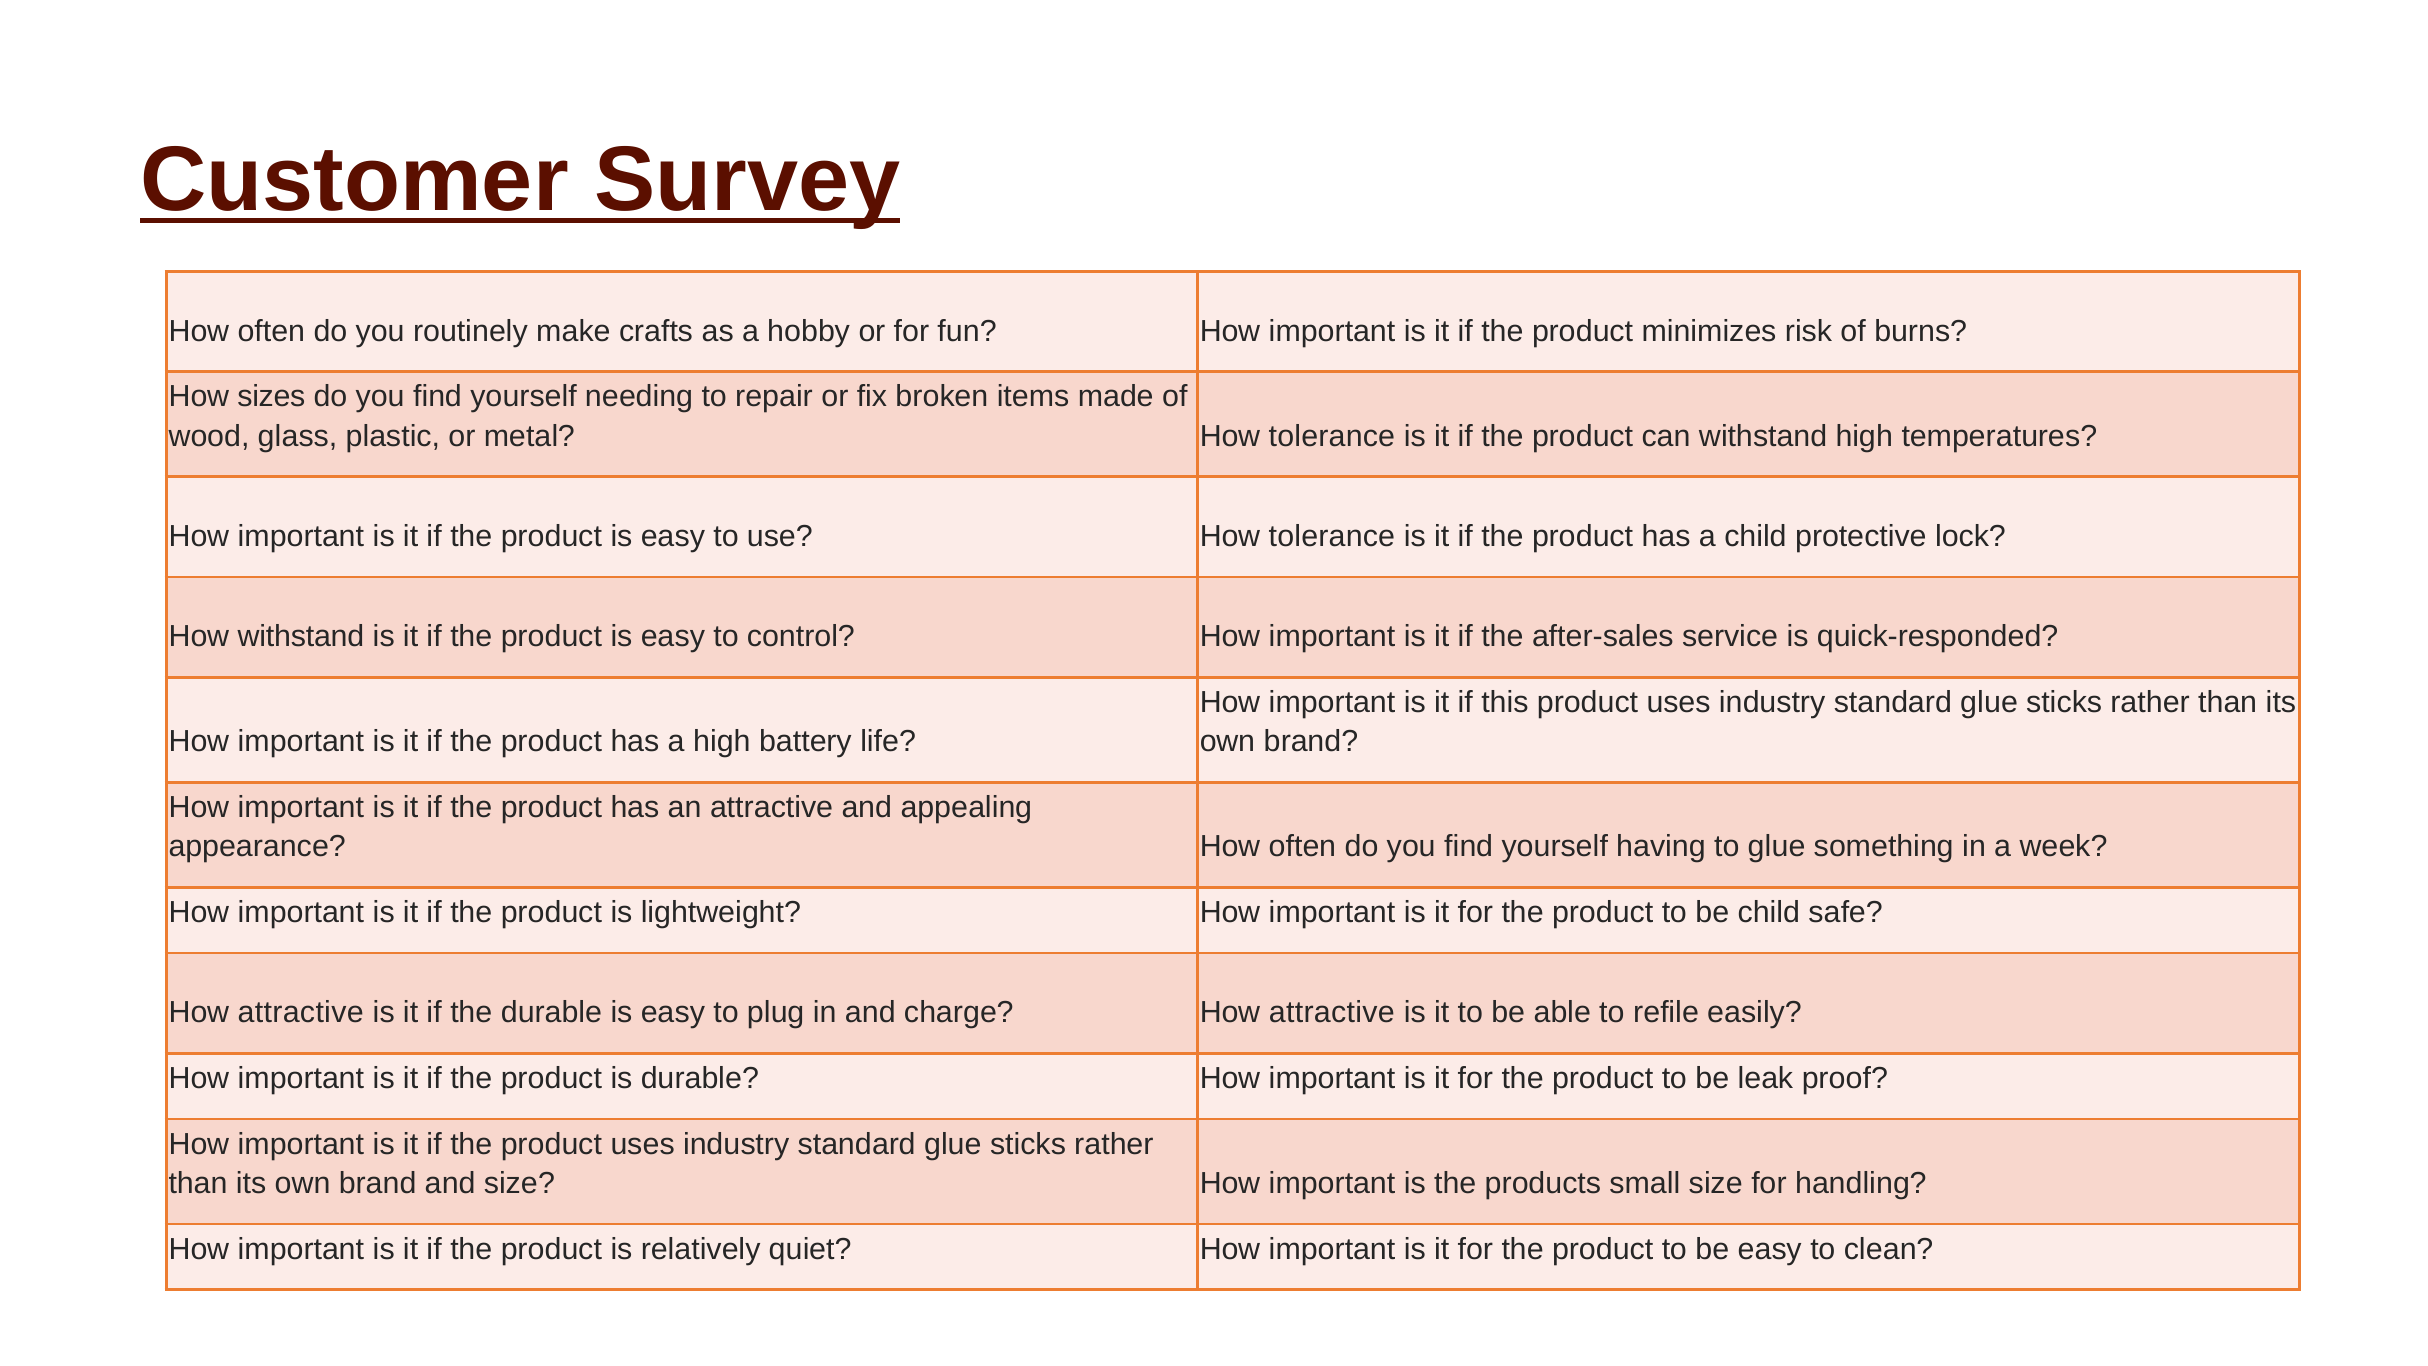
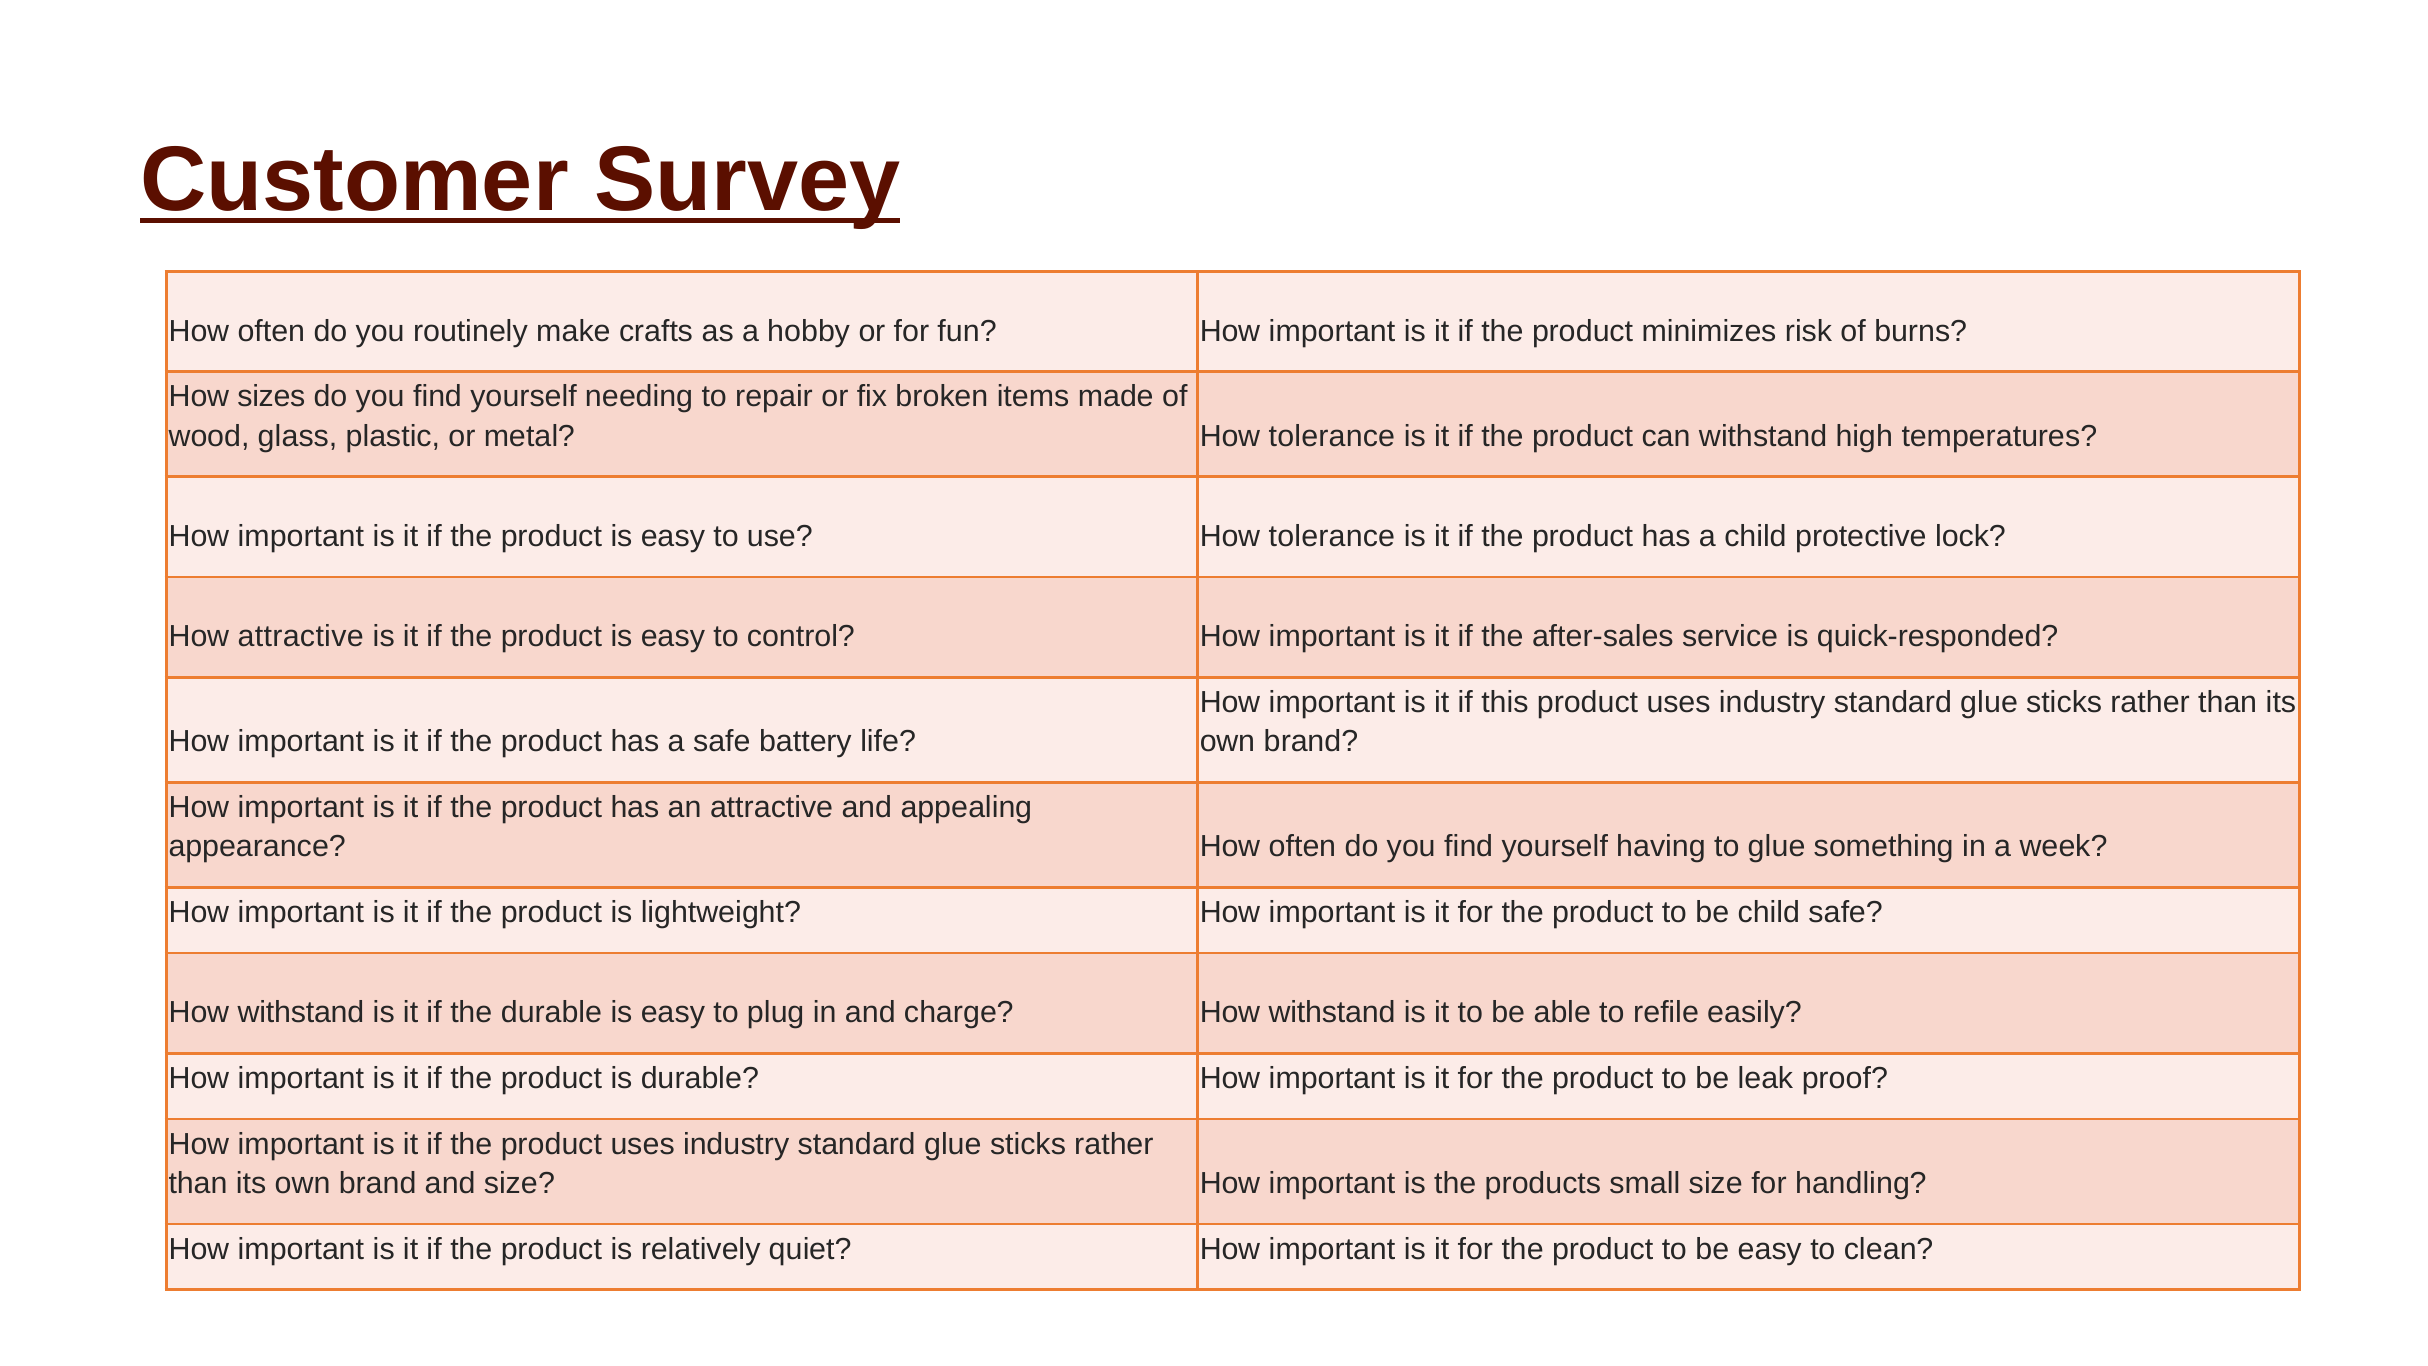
How withstand: withstand -> attractive
a high: high -> safe
attractive at (301, 1012): attractive -> withstand
charge How attractive: attractive -> withstand
